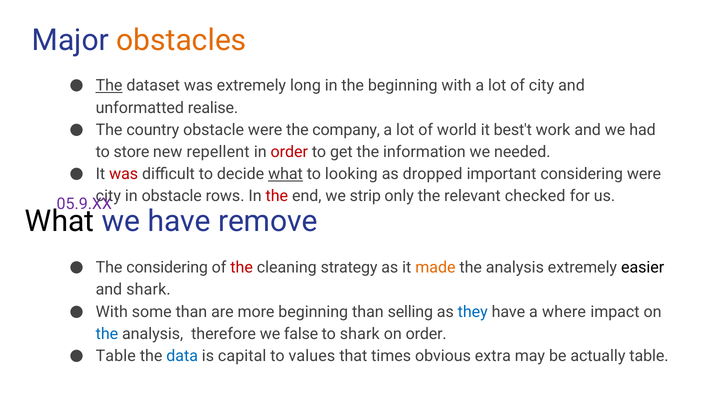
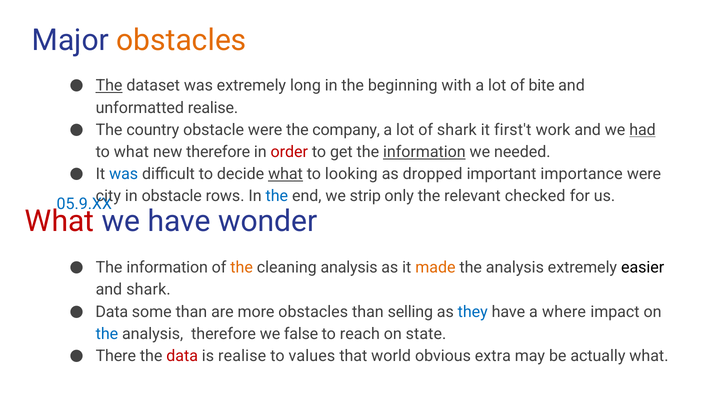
of city: city -> bite
of world: world -> shark
best't: best't -> first't
had underline: none -> present
to store: store -> what
new repellent: repellent -> therefore
information at (424, 152) underline: none -> present
was at (124, 174) colour: red -> blue
important considering: considering -> importance
the at (277, 196) colour: red -> blue
05.9.XX colour: purple -> blue
What at (60, 221) colour: black -> red
remove: remove -> wonder
considering at (167, 268): considering -> information
the at (242, 268) colour: red -> orange
cleaning strategy: strategy -> analysis
With at (112, 312): With -> Data
more beginning: beginning -> obstacles
to shark: shark -> reach
on order: order -> state
Table at (116, 356): Table -> There
data at (182, 356) colour: blue -> red
is capital: capital -> realise
times: times -> world
actually table: table -> what
